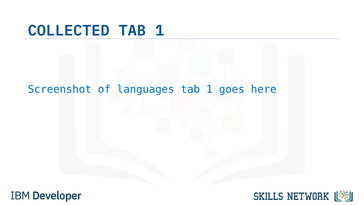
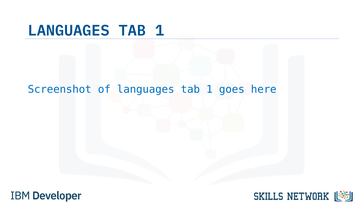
COLLECTED at (69, 31): COLLECTED -> LANGUAGES
